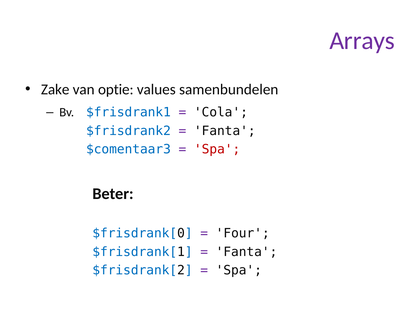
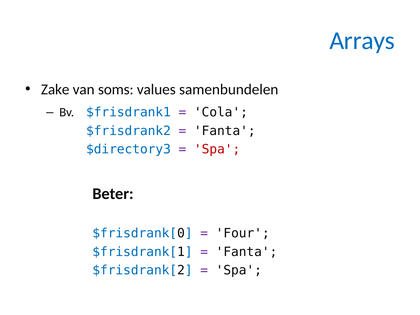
Arrays colour: purple -> blue
optie: optie -> soms
$comentaar3: $comentaar3 -> $directory3
